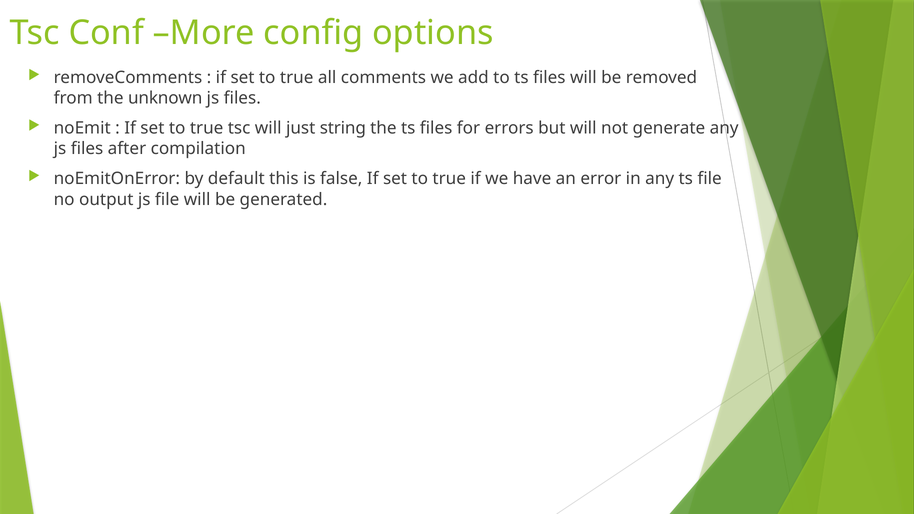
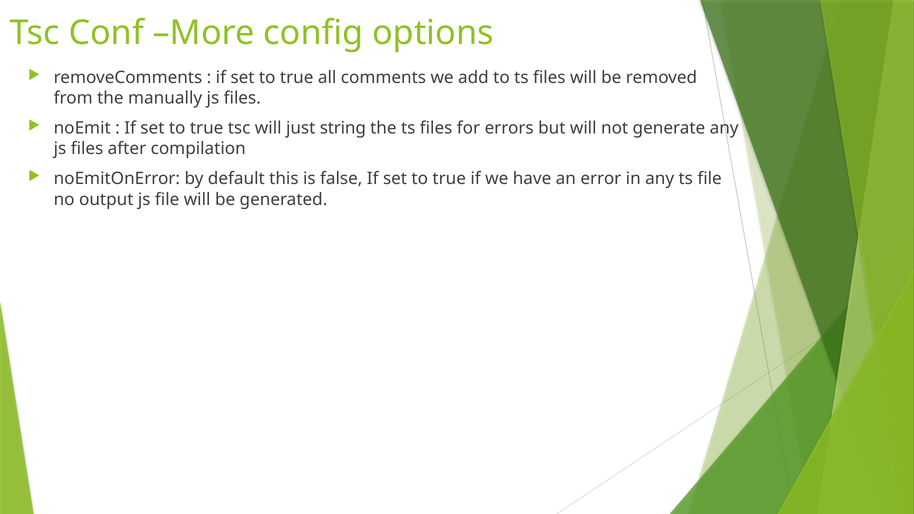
unknown: unknown -> manually
